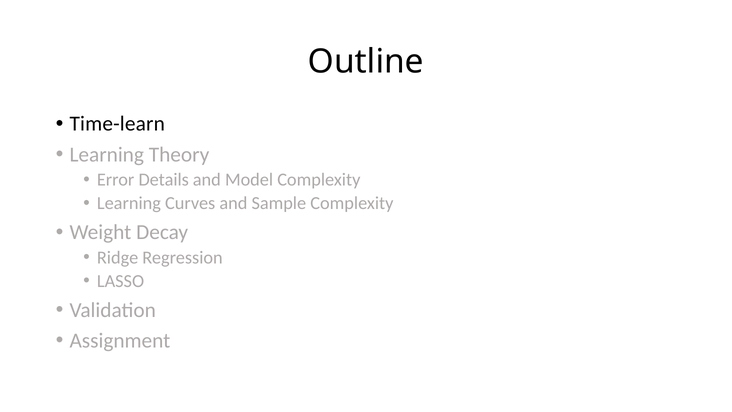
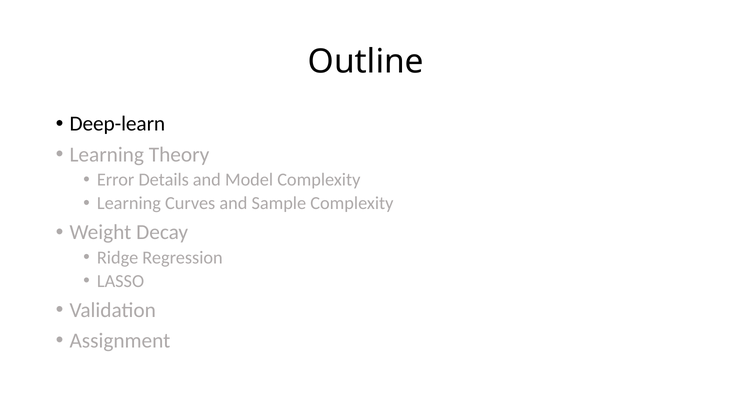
Time-learn: Time-learn -> Deep-learn
